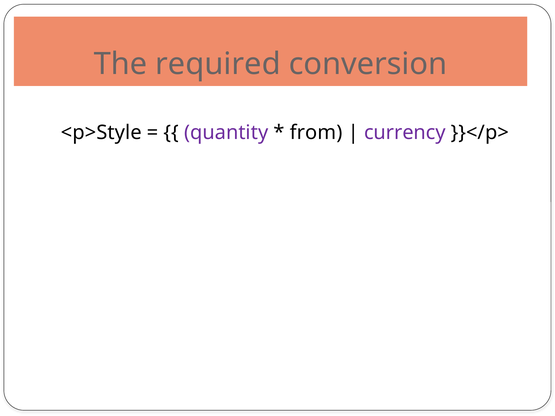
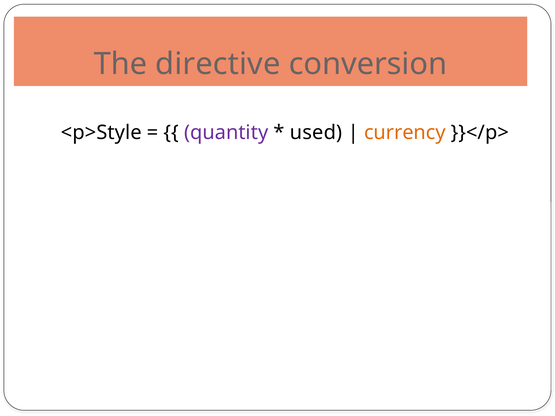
required: required -> directive
from: from -> used
currency colour: purple -> orange
